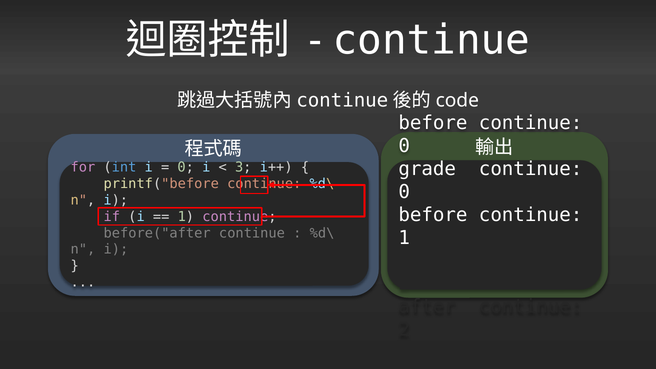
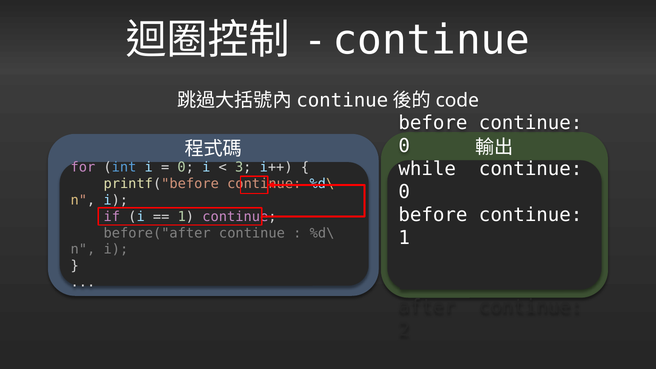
grade: grade -> while
